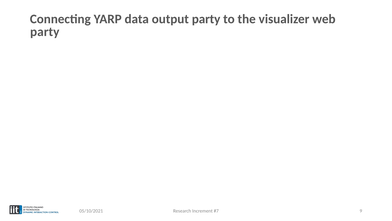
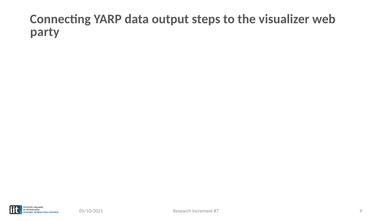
output party: party -> steps
